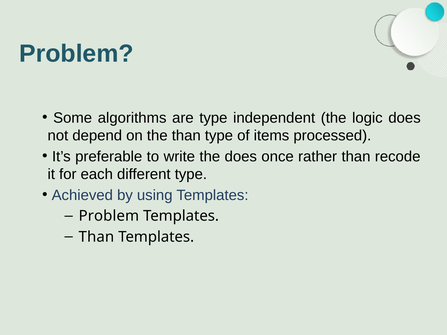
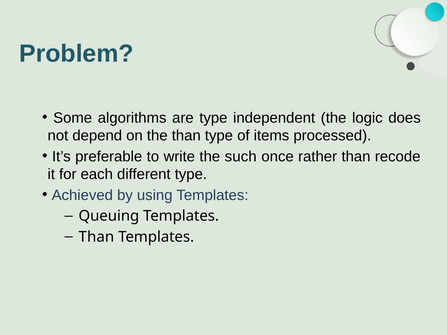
the does: does -> such
Problem at (109, 216): Problem -> Queuing
